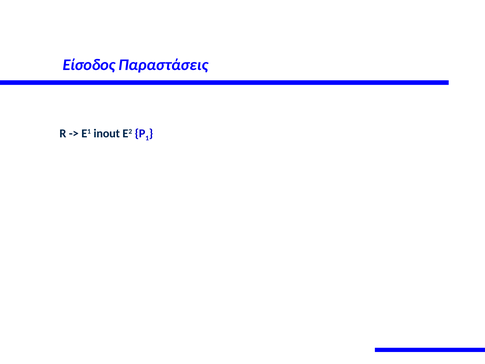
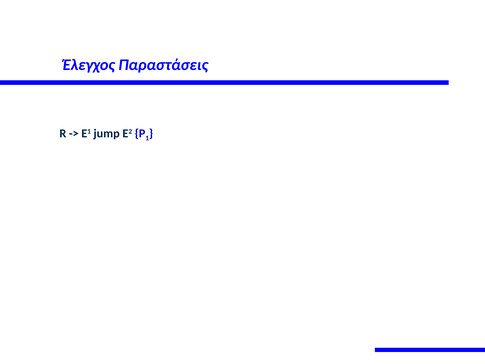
Είσοδος: Είσοδος -> Έλεγχος
inout: inout -> jump
